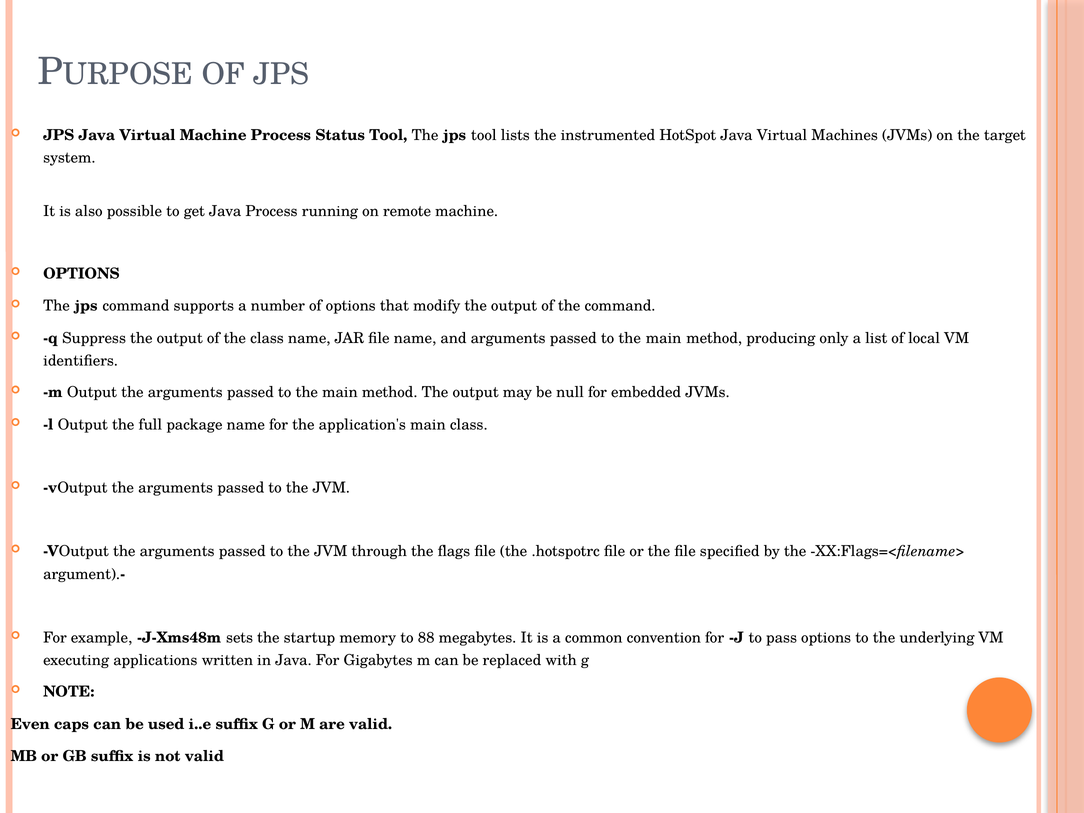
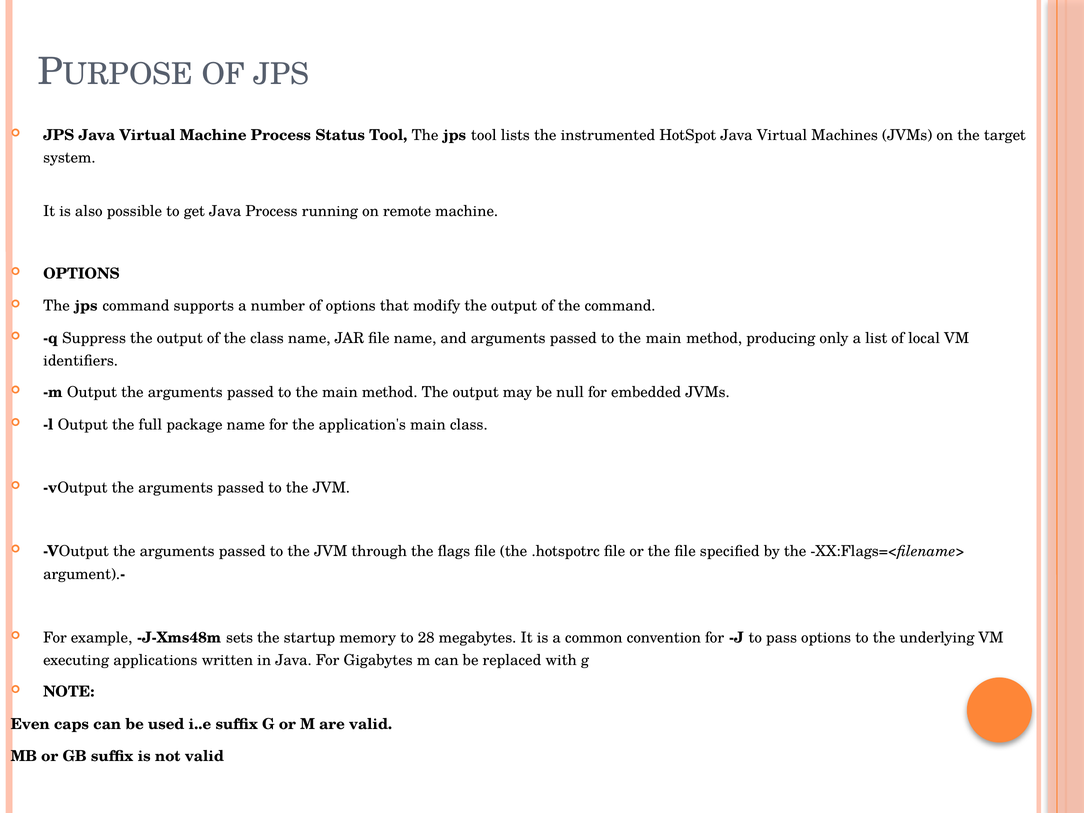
88: 88 -> 28
